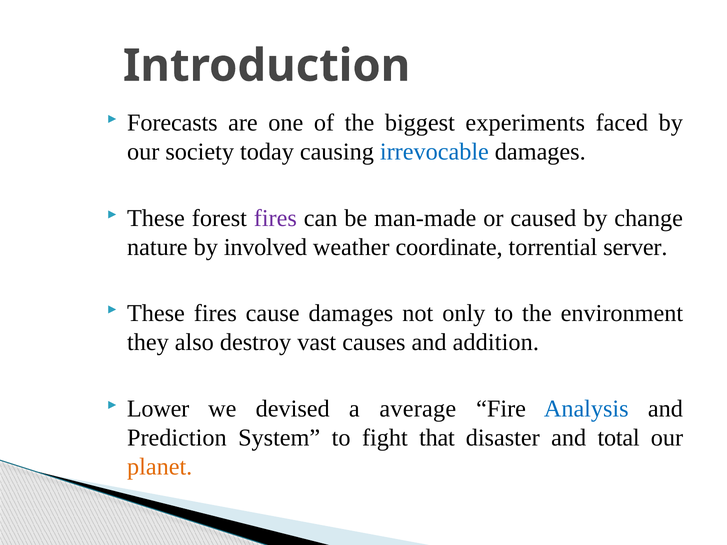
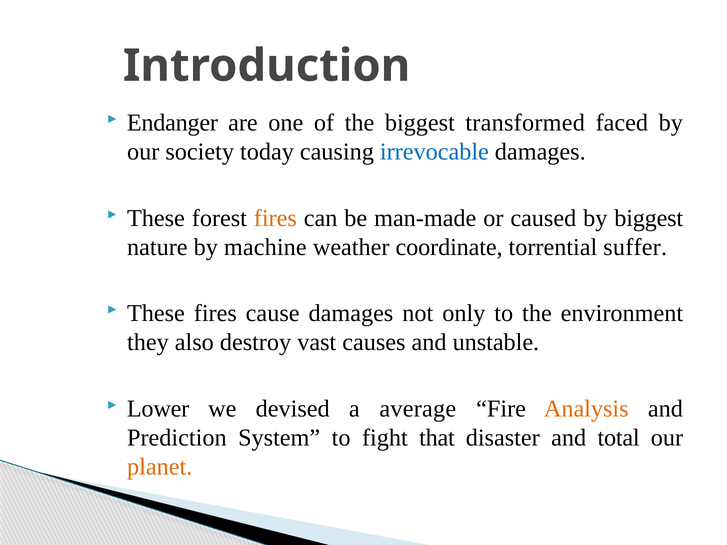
Forecasts: Forecasts -> Endanger
experiments: experiments -> transformed
fires at (275, 218) colour: purple -> orange
by change: change -> biggest
involved: involved -> machine
server: server -> suffer
addition: addition -> unstable
Analysis colour: blue -> orange
